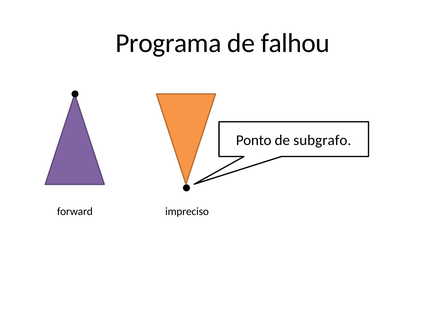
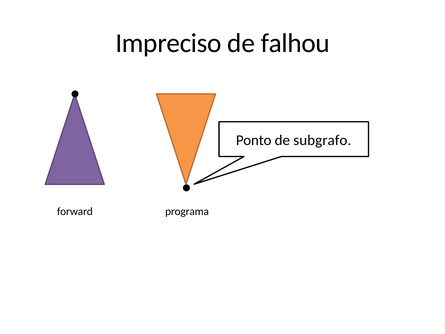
Programa: Programa -> Impreciso
impreciso: impreciso -> programa
